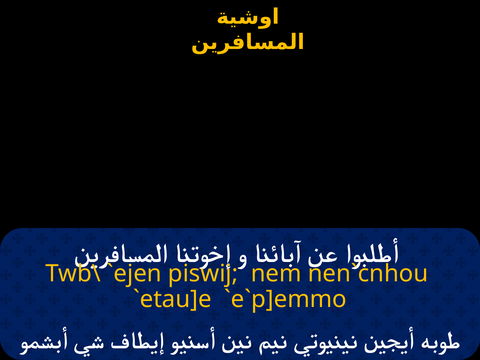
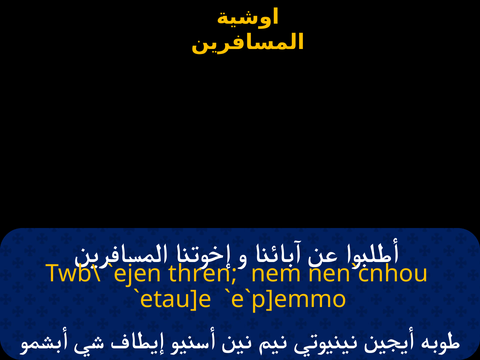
piswij: piswij -> thren
